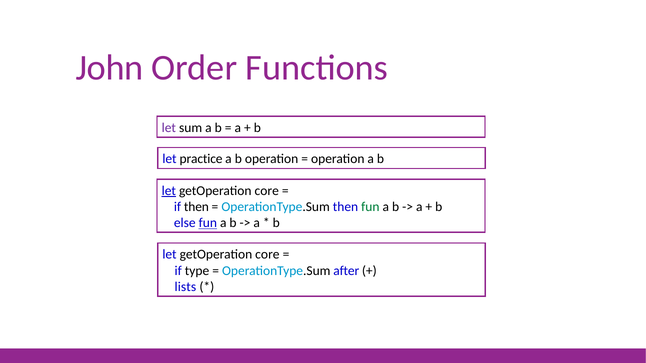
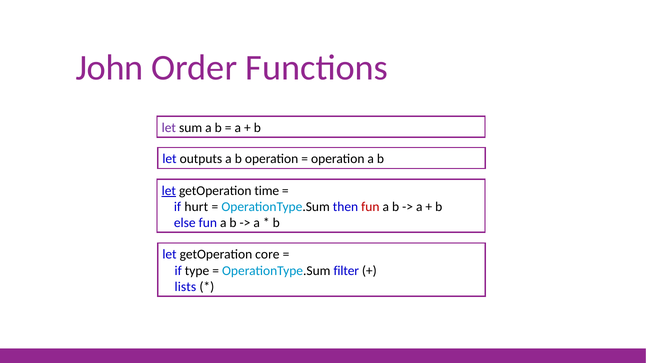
practice: practice -> outputs
core at (267, 191): core -> time
if then: then -> hurt
fun at (370, 207) colour: green -> red
fun at (208, 223) underline: present -> none
after: after -> filter
